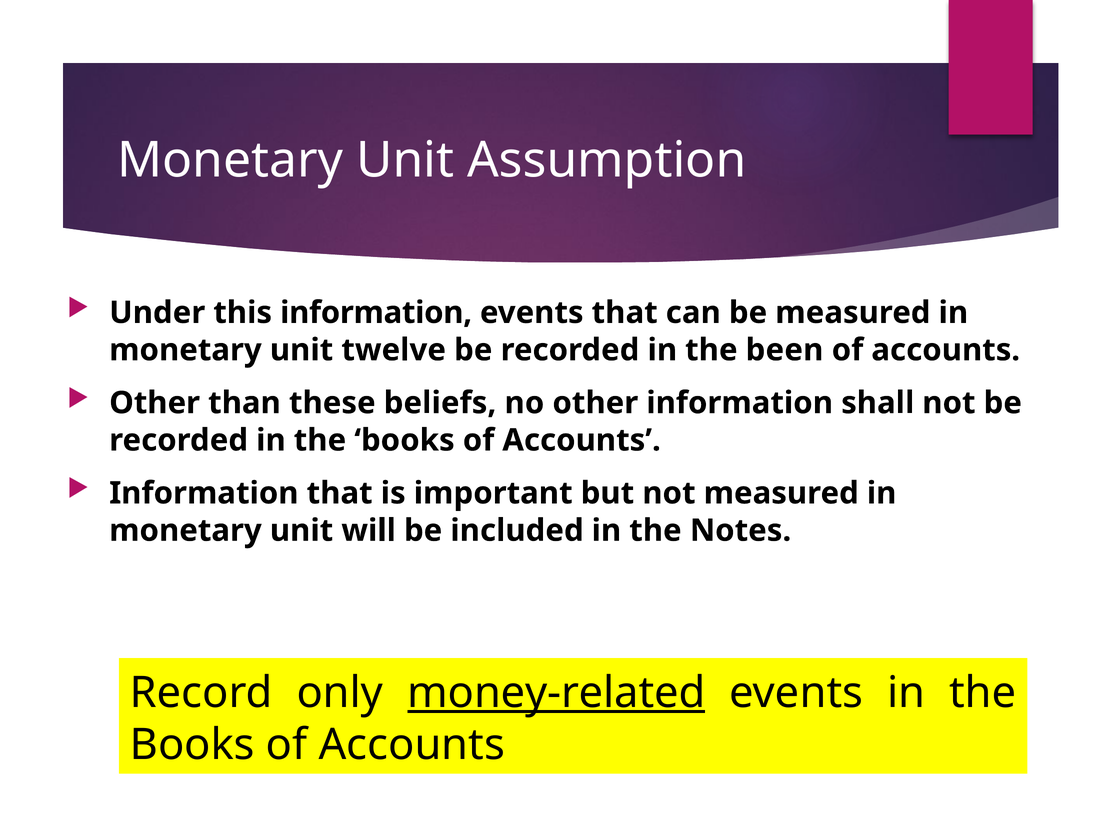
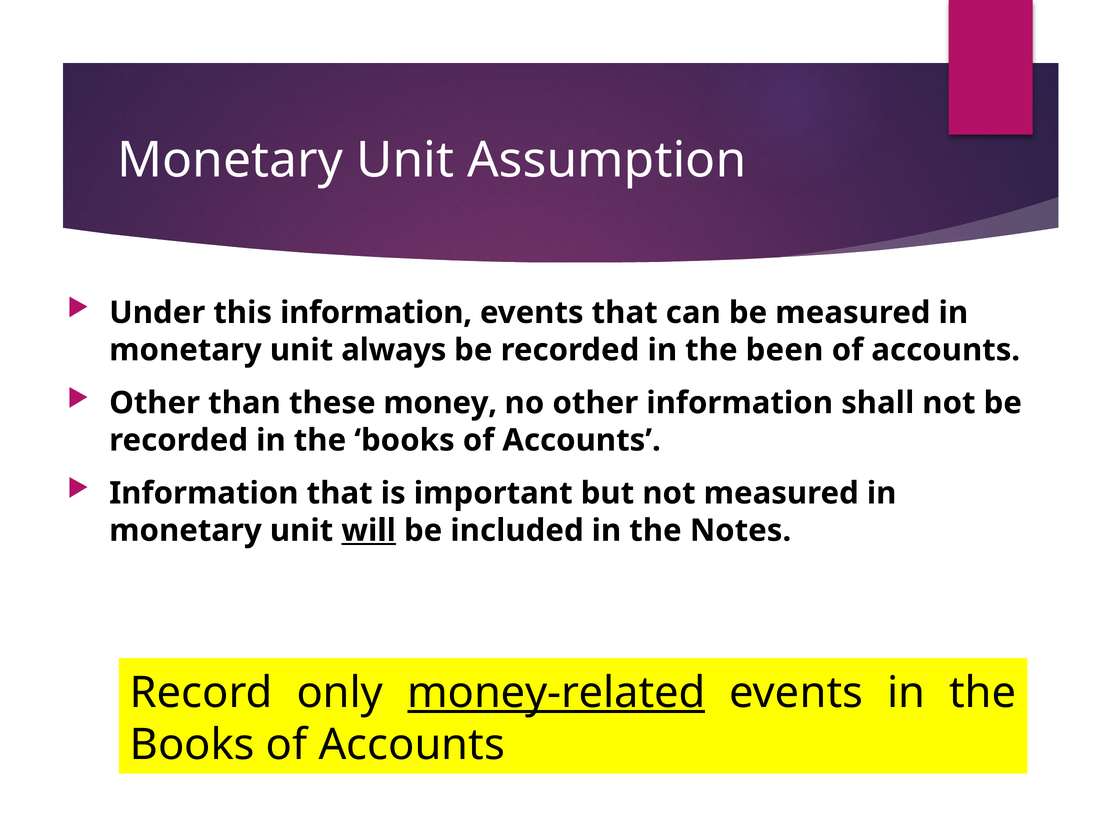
twelve: twelve -> always
beliefs: beliefs -> money
will underline: none -> present
